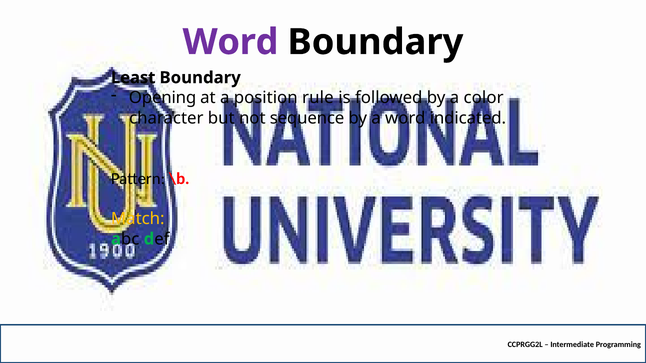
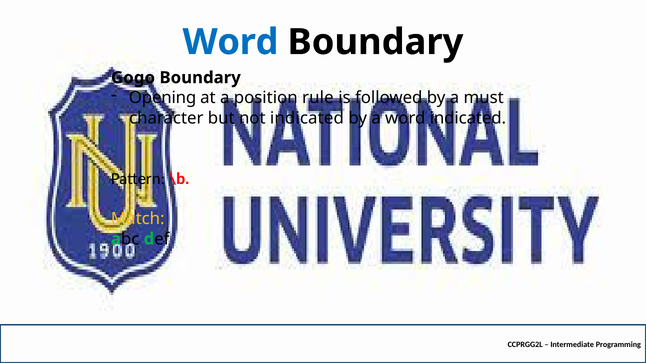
Word at (231, 42) colour: purple -> blue
Least: Least -> Gogo
color: color -> must
not sequence: sequence -> indicated
